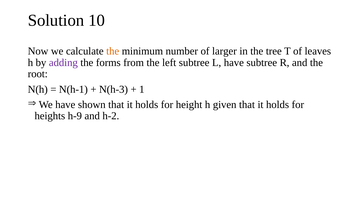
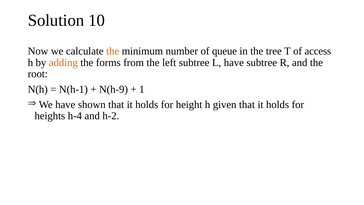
larger: larger -> queue
leaves: leaves -> access
adding colour: purple -> orange
N(h-3: N(h-3 -> N(h-9
h-9: h-9 -> h-4
